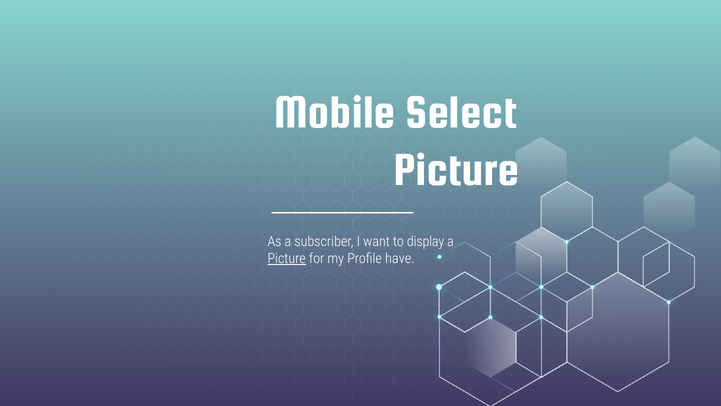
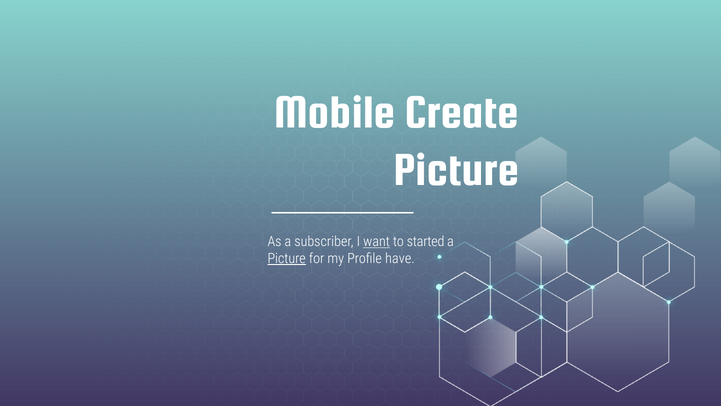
Select: Select -> Create
want underline: none -> present
display: display -> started
